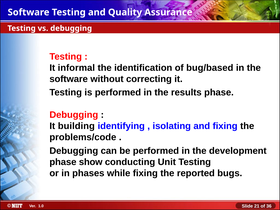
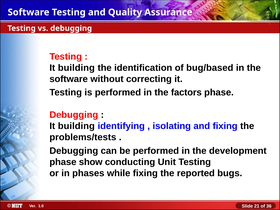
informal at (76, 68): informal -> building
results: results -> factors
problems/code: problems/code -> problems/tests
